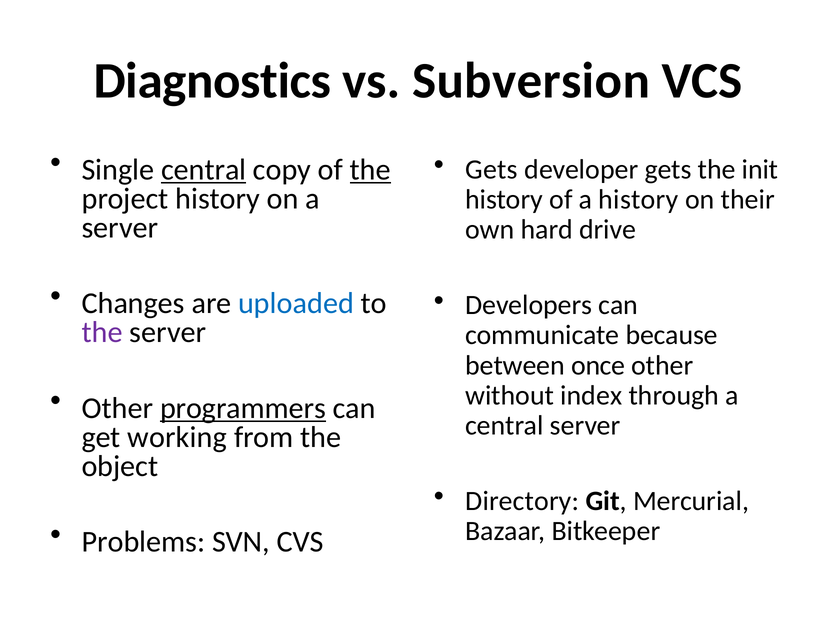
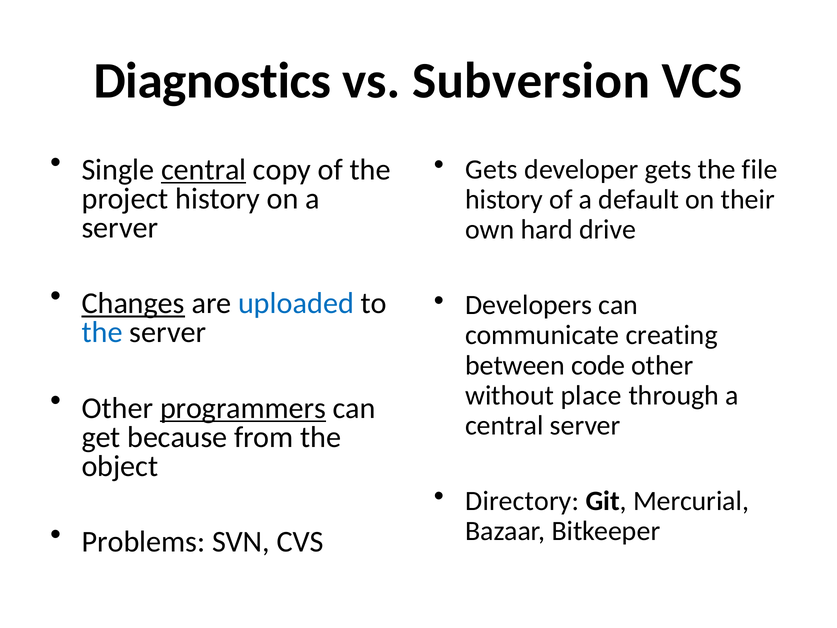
the at (370, 170) underline: present -> none
init: init -> file
a history: history -> default
Changes underline: none -> present
the at (102, 332) colour: purple -> blue
because: because -> creating
once: once -> code
index: index -> place
working: working -> because
